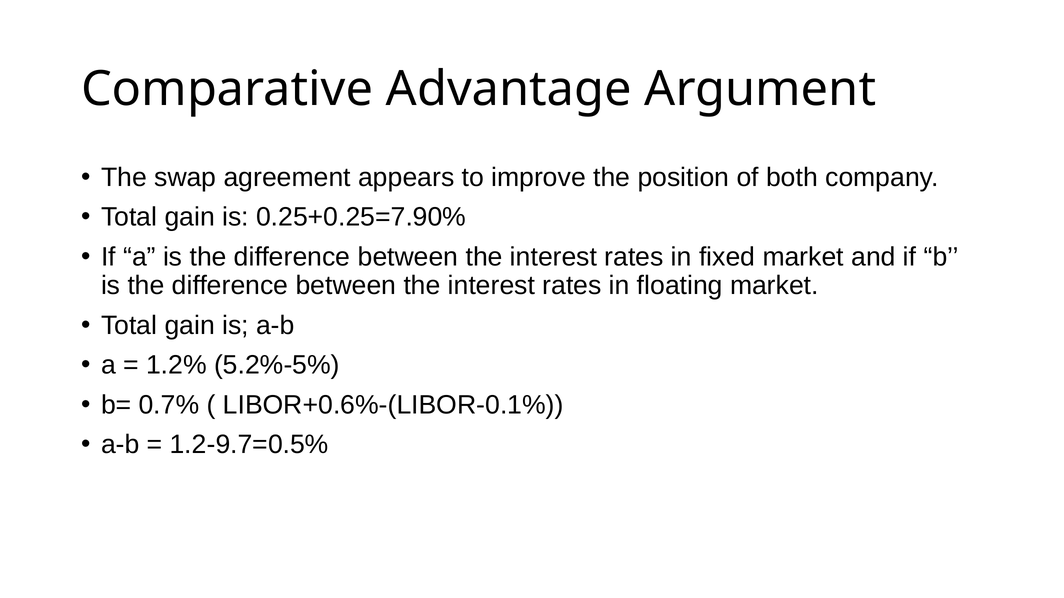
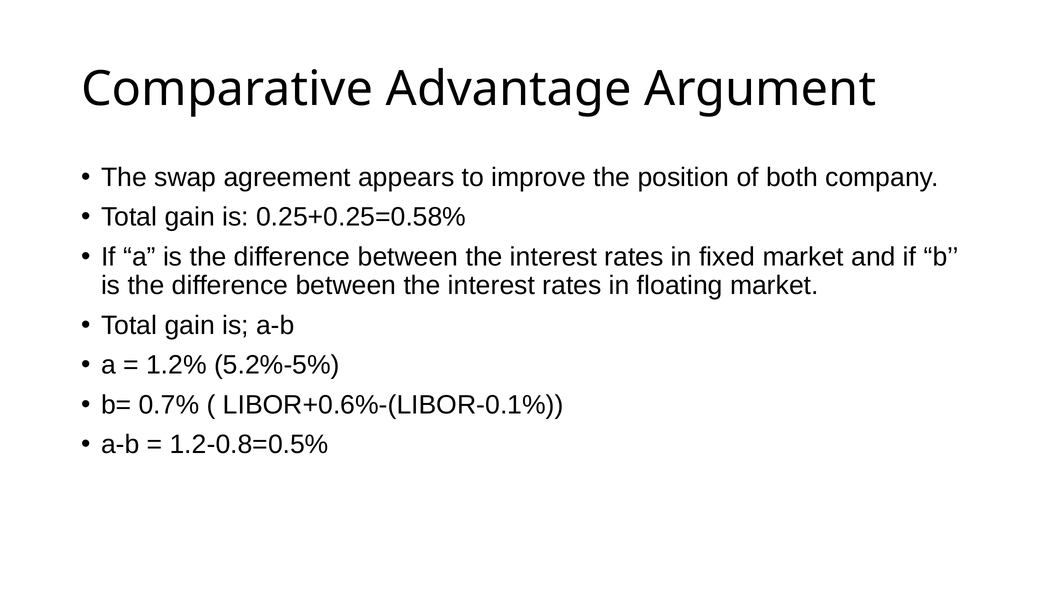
0.25+0.25=7.90%: 0.25+0.25=7.90% -> 0.25+0.25=0.58%
1.2-9.7=0.5%: 1.2-9.7=0.5% -> 1.2-0.8=0.5%
